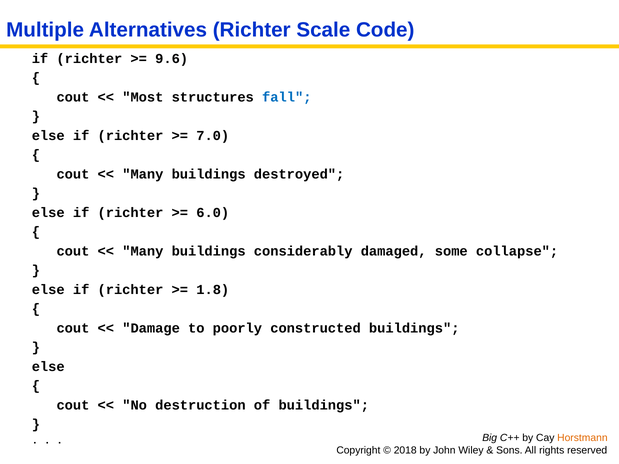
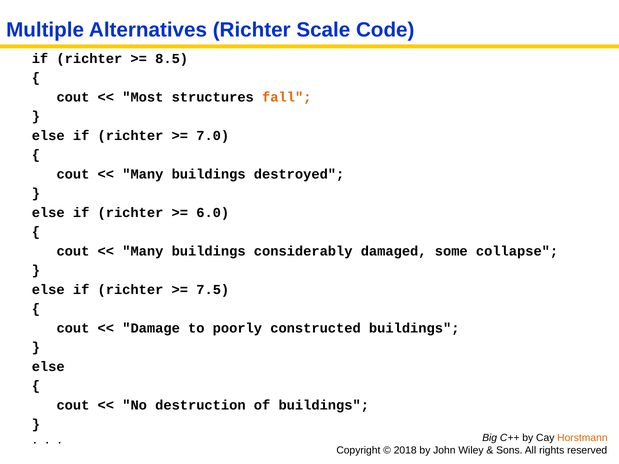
9.6: 9.6 -> 8.5
fall colour: blue -> orange
1.8: 1.8 -> 7.5
